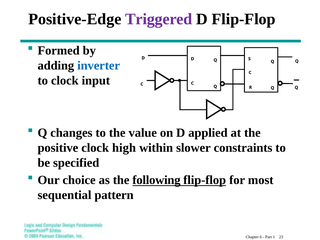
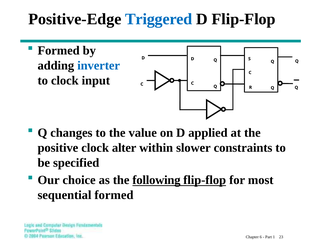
Triggered colour: purple -> blue
high: high -> alter
sequential pattern: pattern -> formed
